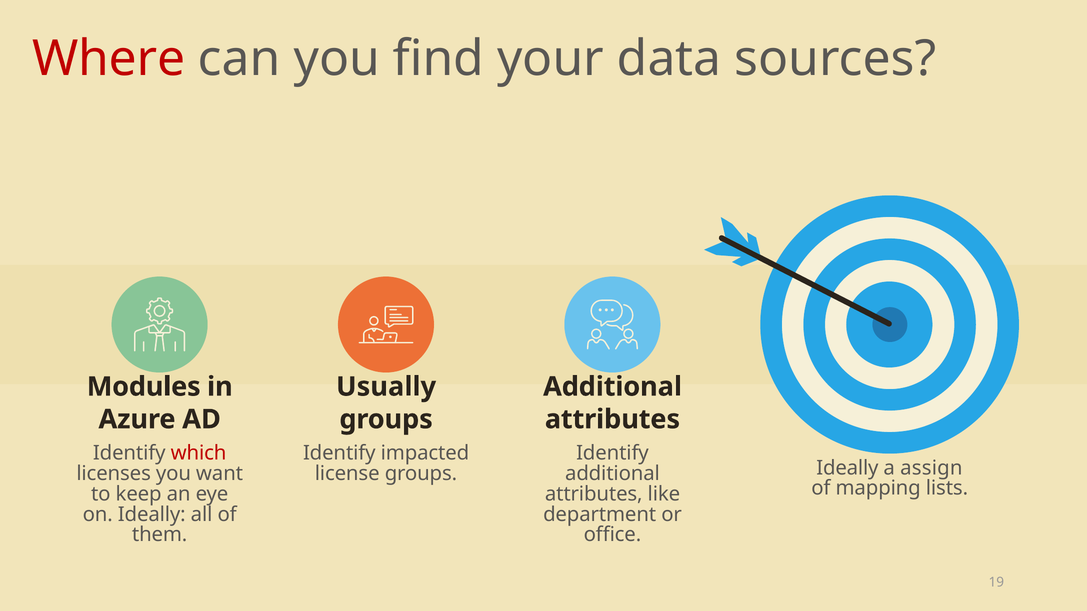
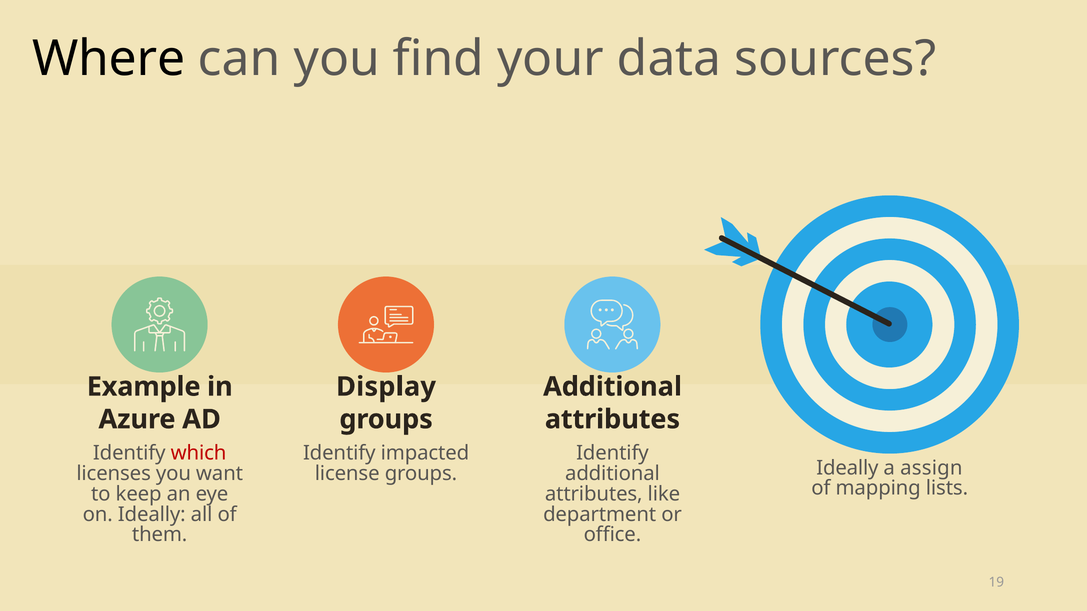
Where colour: red -> black
Modules: Modules -> Example
Usually: Usually -> Display
